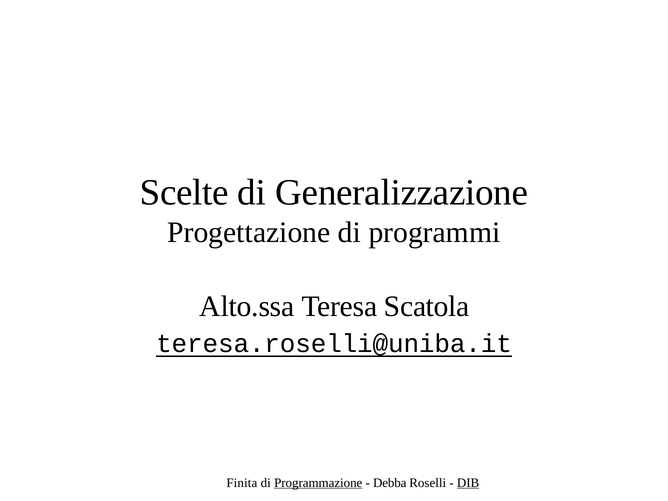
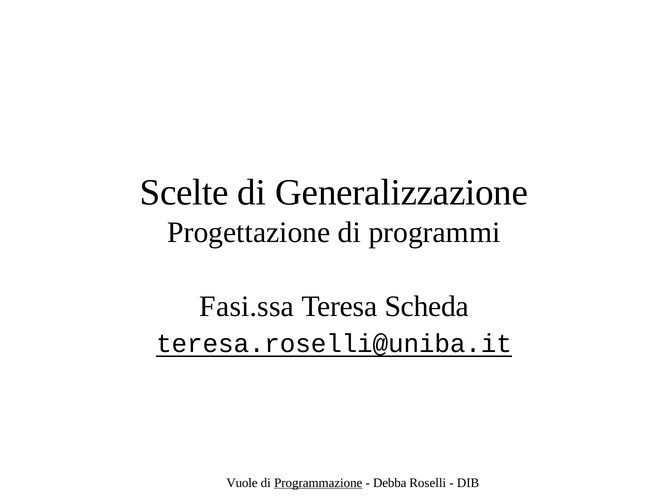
Alto.ssa: Alto.ssa -> Fasi.ssa
Scatola: Scatola -> Scheda
Finita: Finita -> Vuole
DIB underline: present -> none
